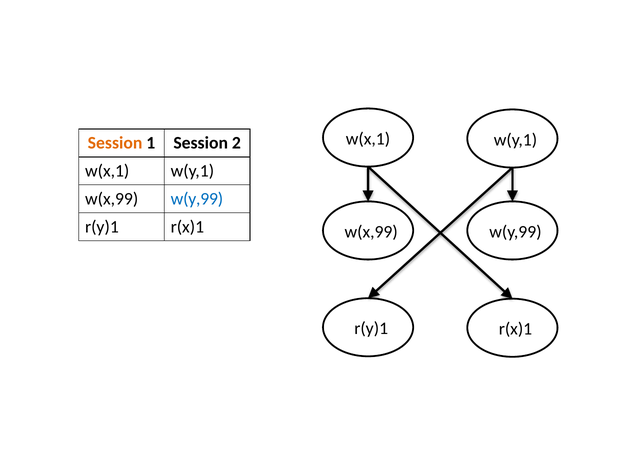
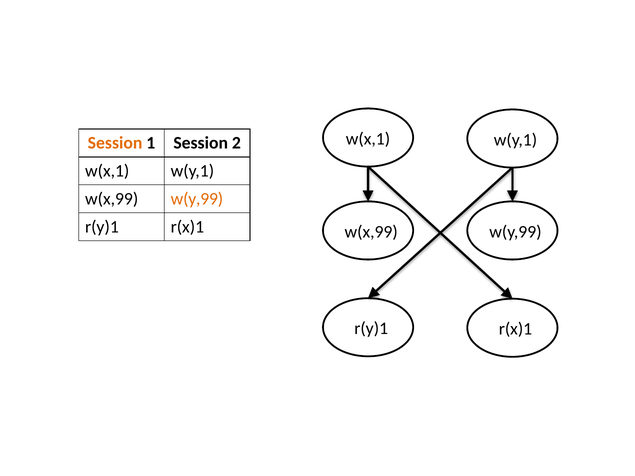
w(y,99 at (197, 199) colour: blue -> orange
